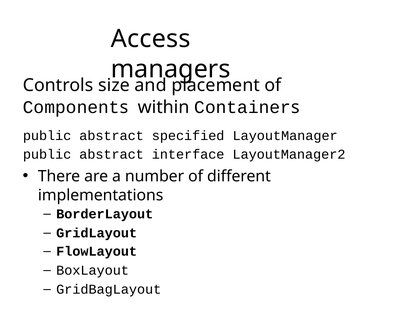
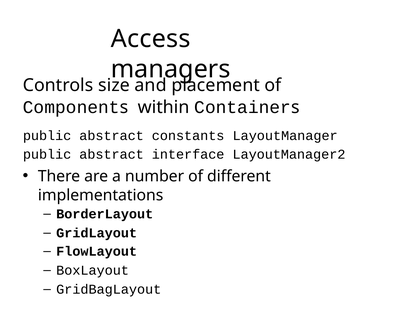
specified: specified -> constants
